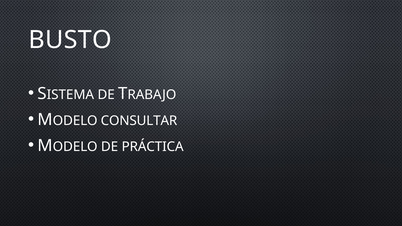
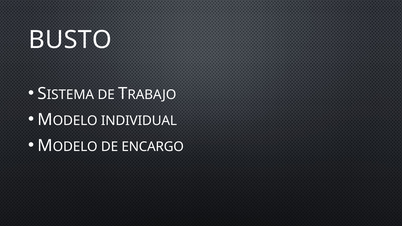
CONSULTAR: CONSULTAR -> INDIVIDUAL
PRÁCTICA: PRÁCTICA -> ENCARGO
